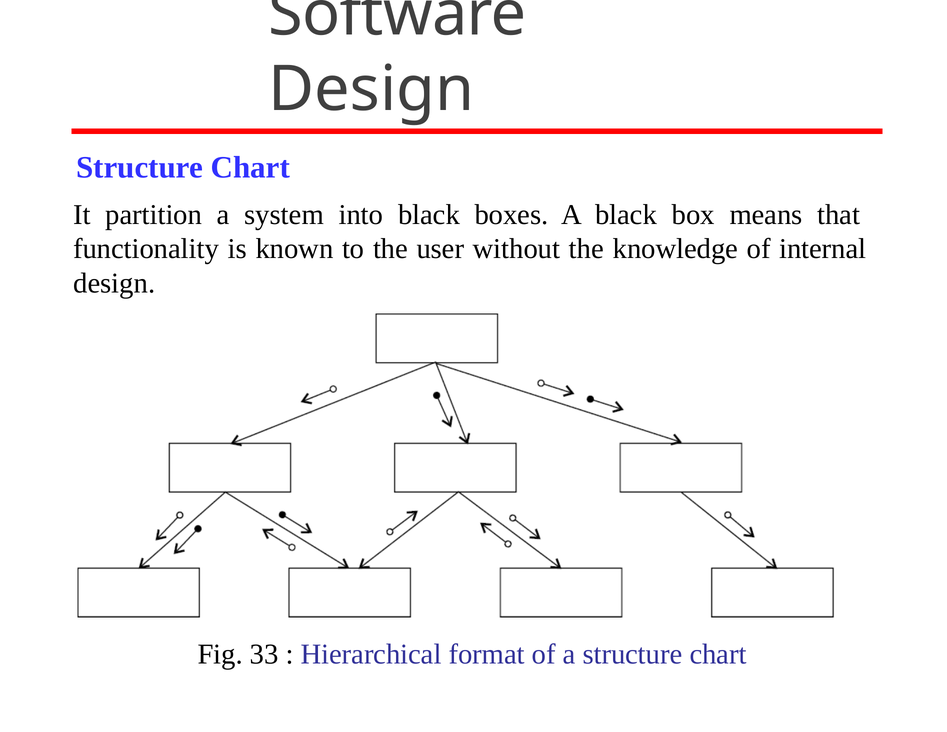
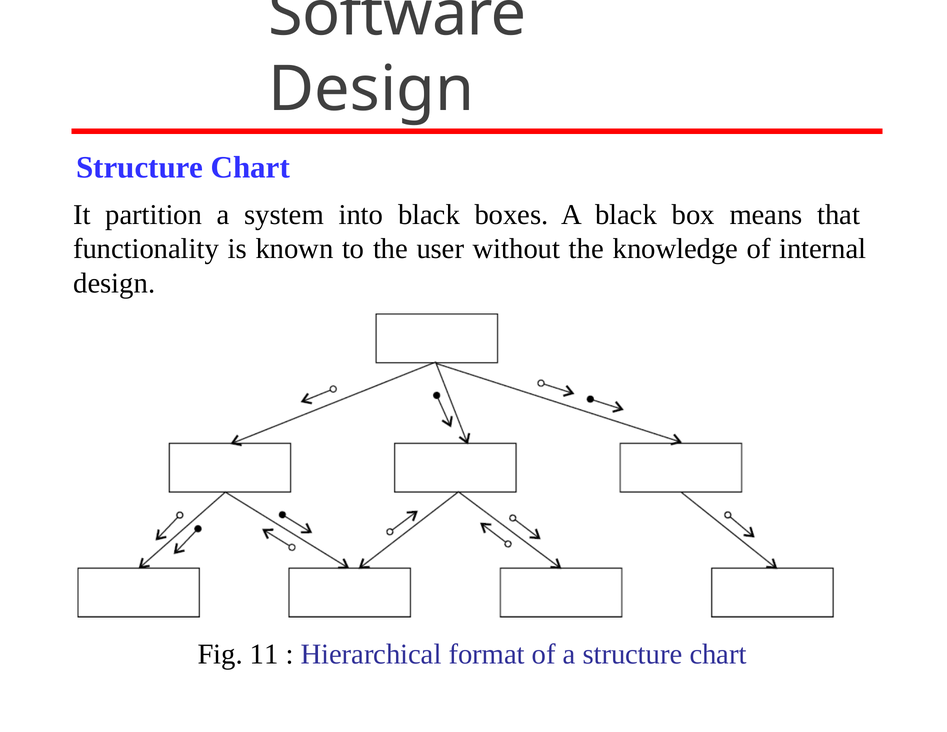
33: 33 -> 11
